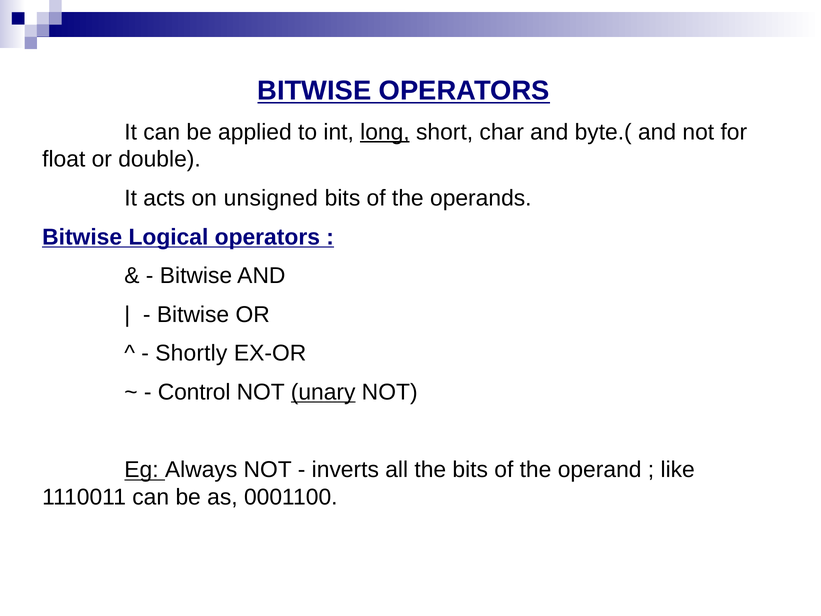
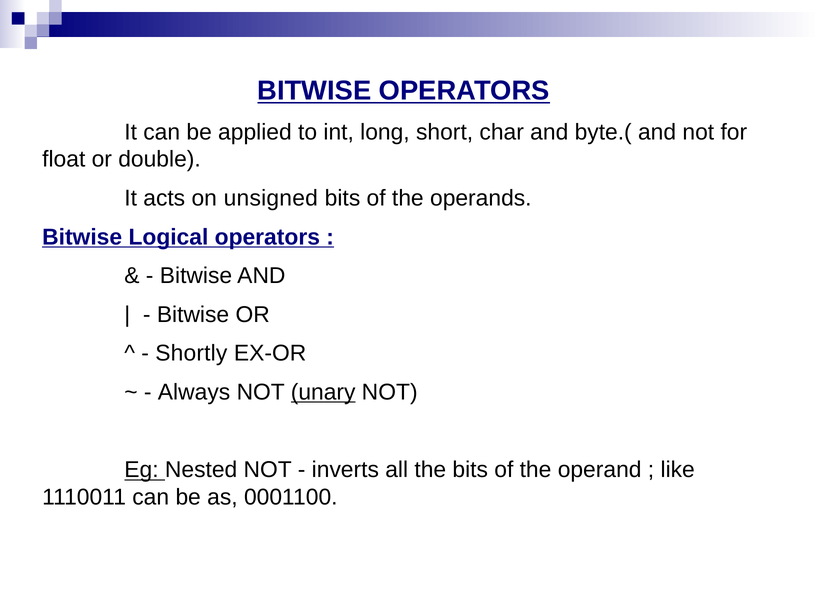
long underline: present -> none
Control: Control -> Always
Always: Always -> Nested
